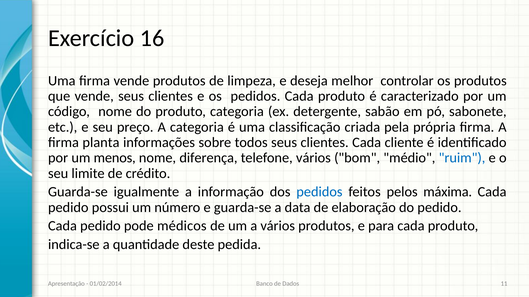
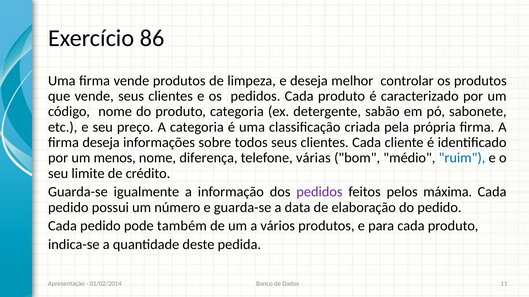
16: 16 -> 86
firma planta: planta -> deseja
telefone vários: vários -> várias
pedidos at (319, 192) colour: blue -> purple
médicos: médicos -> também
